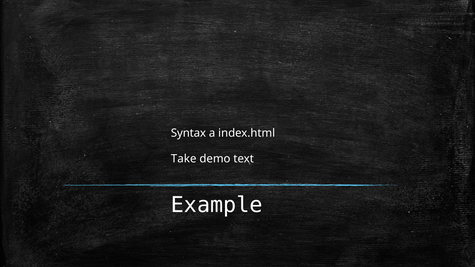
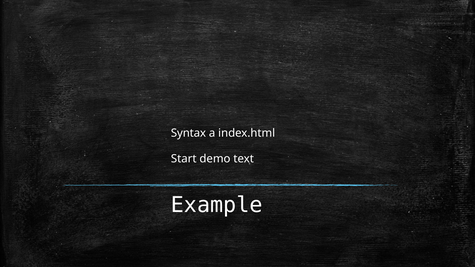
Take: Take -> Start
